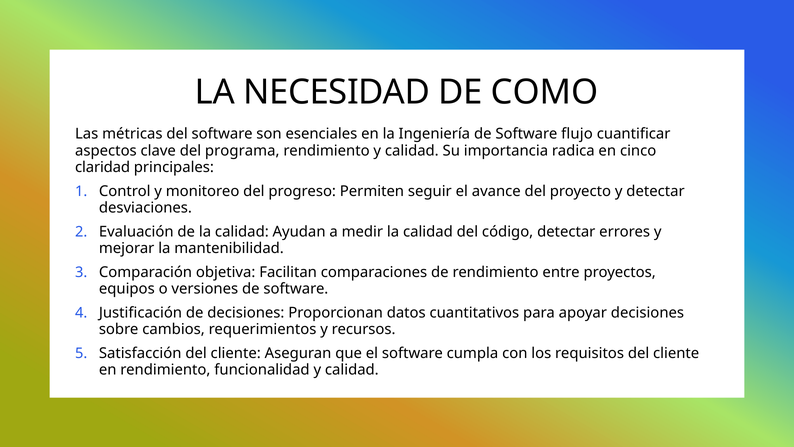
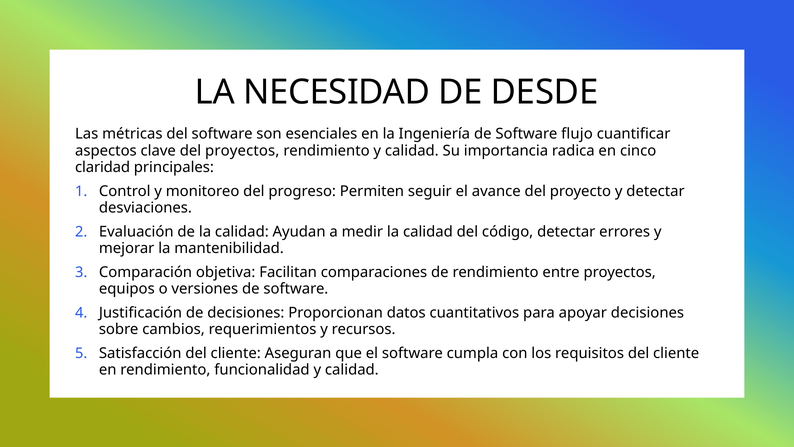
COMO: COMO -> DESDE
del programa: programa -> proyectos
